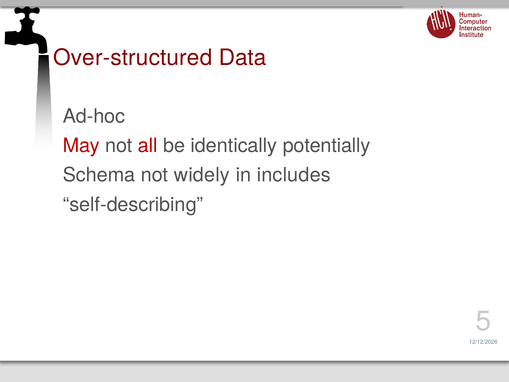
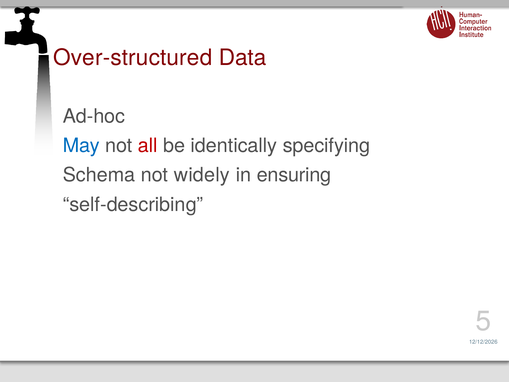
May colour: red -> blue
potentially: potentially -> specifying
includes: includes -> ensuring
